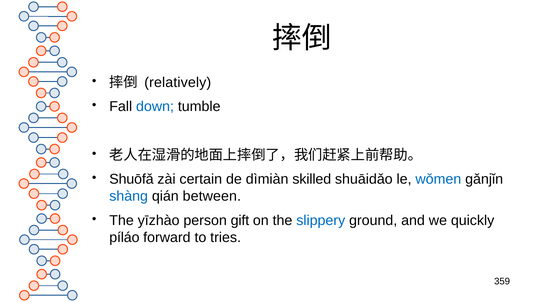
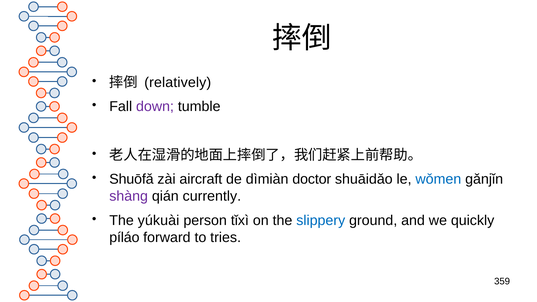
down colour: blue -> purple
certain: certain -> aircraft
skilled: skilled -> doctor
shàng colour: blue -> purple
between: between -> currently
yīzhào: yīzhào -> yúkuài
gift: gift -> tǐxì
